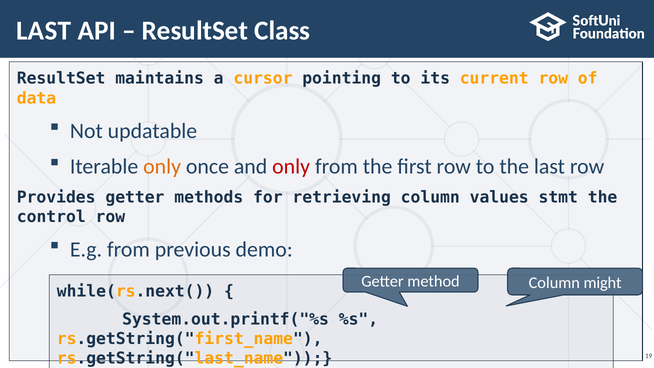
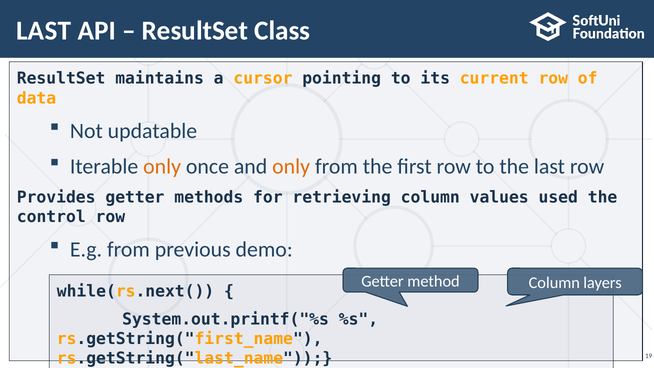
only at (291, 167) colour: red -> orange
stmt: stmt -> used
might: might -> layers
